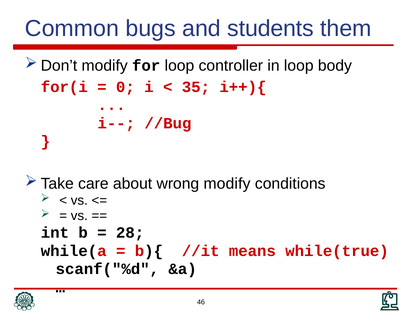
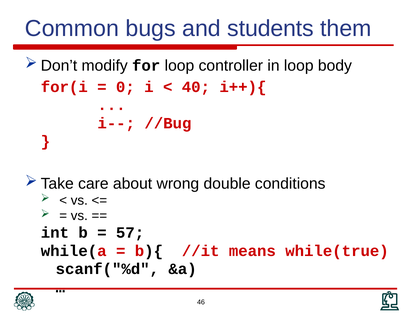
35: 35 -> 40
wrong modify: modify -> double
28: 28 -> 57
